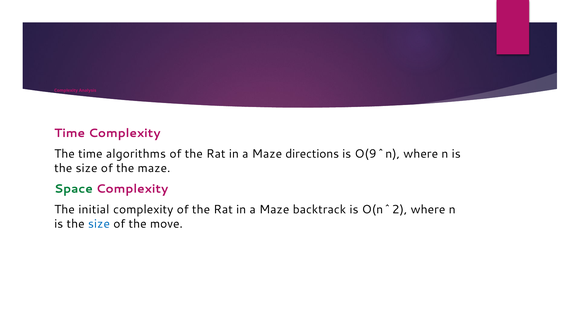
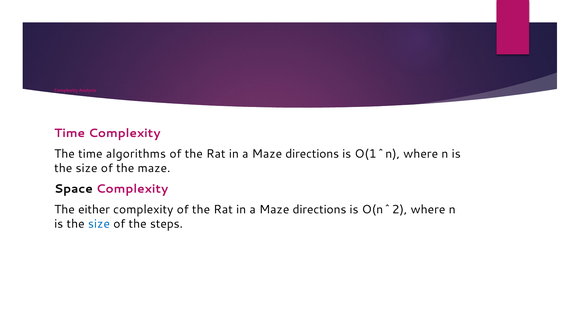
O(9^n: O(9^n -> O(1^n
Space colour: green -> black
initial: initial -> either
backtrack at (319, 210): backtrack -> directions
move: move -> steps
